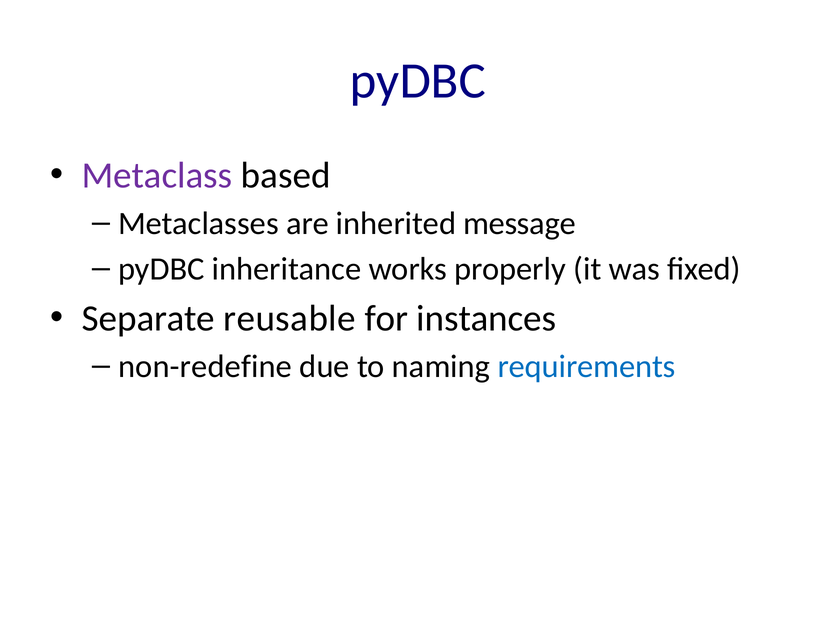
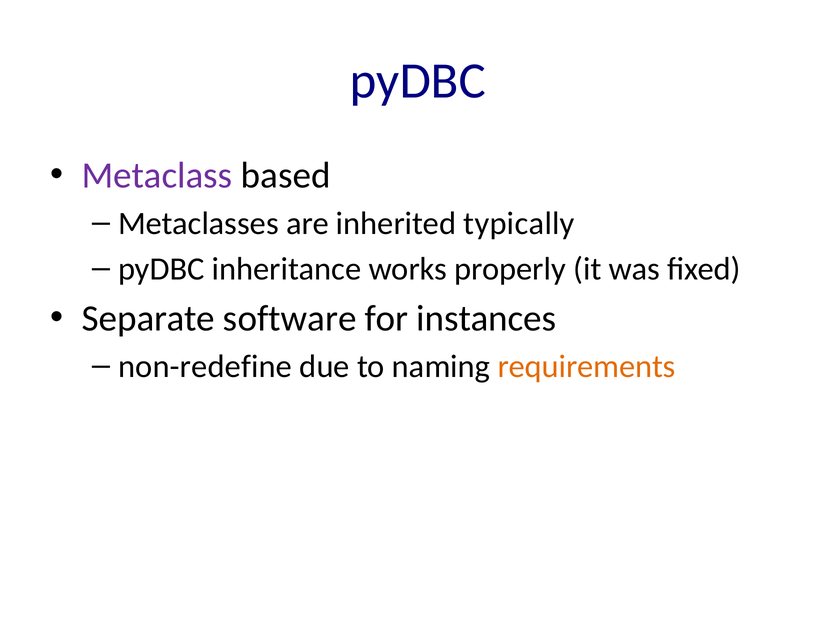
message: message -> typically
reusable: reusable -> software
requirements colour: blue -> orange
